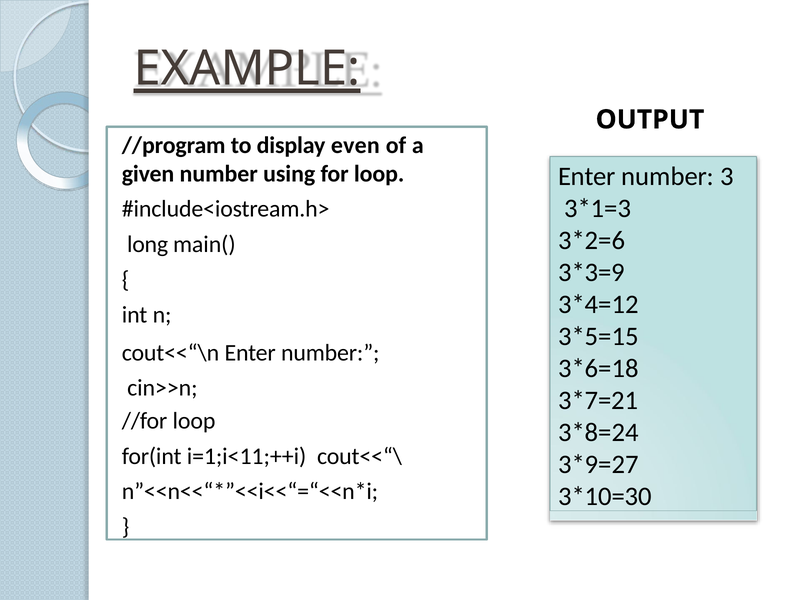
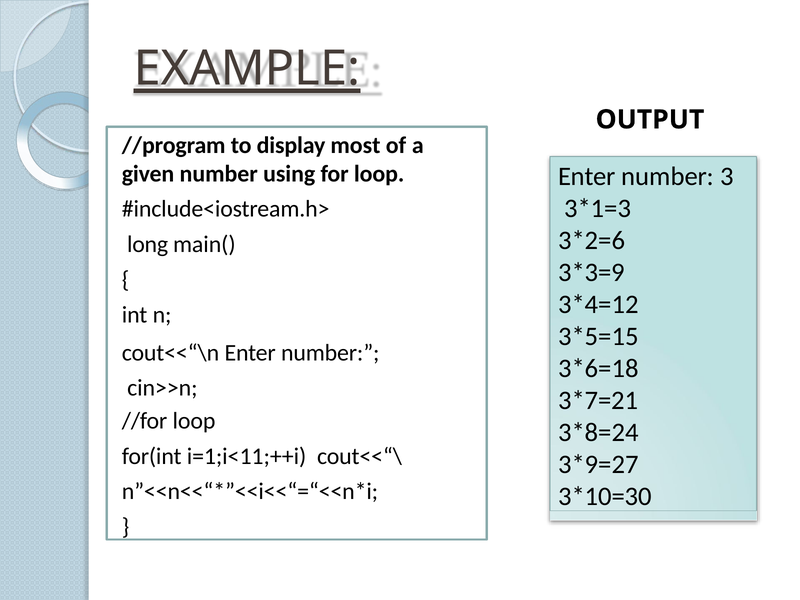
even: even -> most
